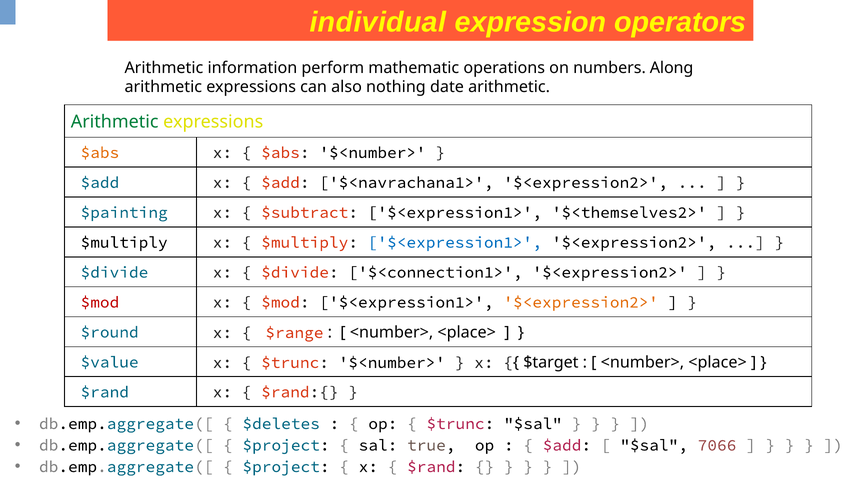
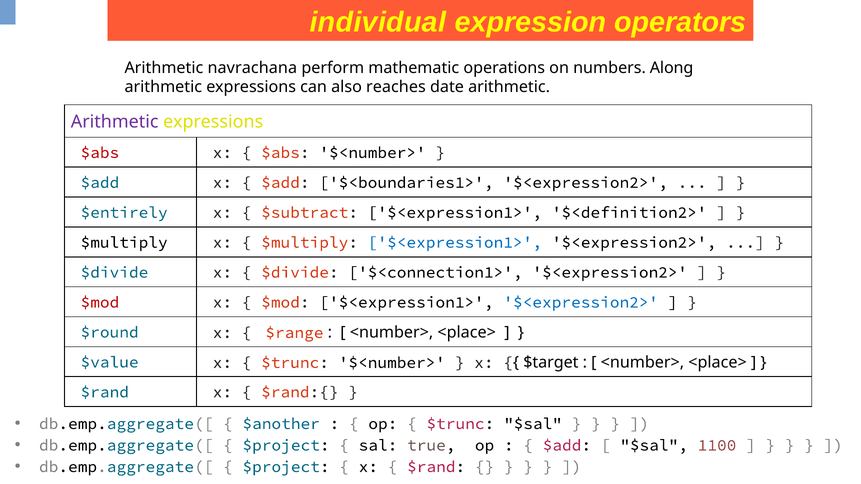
information: information -> navrachana
nothing: nothing -> reaches
Arithmetic at (115, 122) colour: green -> purple
$abs at (100, 153) colour: orange -> red
$<navrachana1>: $<navrachana1> -> $<boundaries1>
$painting: $painting -> $entirely
$<themselves2>: $<themselves2> -> $<definition2>
$<expression2> at (581, 302) colour: orange -> blue
$deletes: $deletes -> $another
7066: 7066 -> 1100
